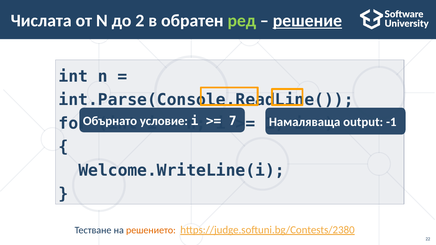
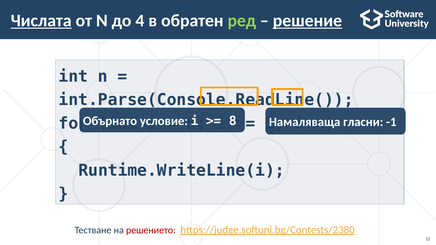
Числата underline: none -> present
2: 2 -> 4
7: 7 -> 8
output: output -> гласни
Welcome.WriteLine(i: Welcome.WriteLine(i -> Runtime.WriteLine(i
решението colour: orange -> red
